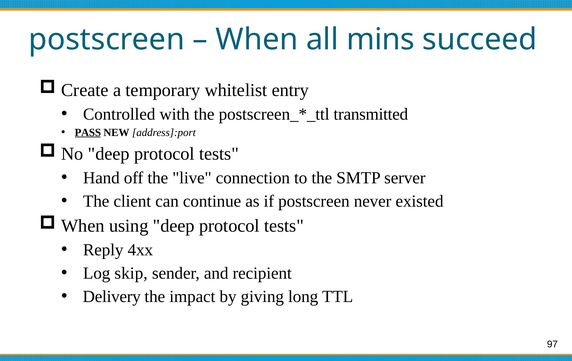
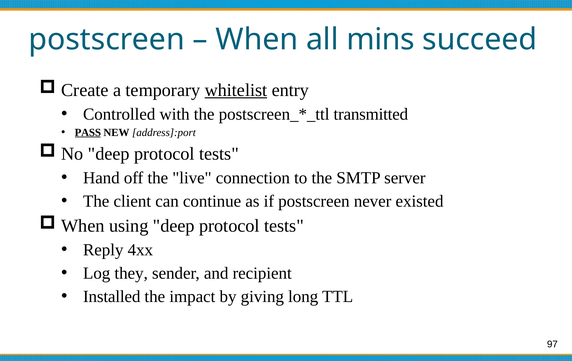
whitelist underline: none -> present
skip: skip -> they
Delivery: Delivery -> Installed
